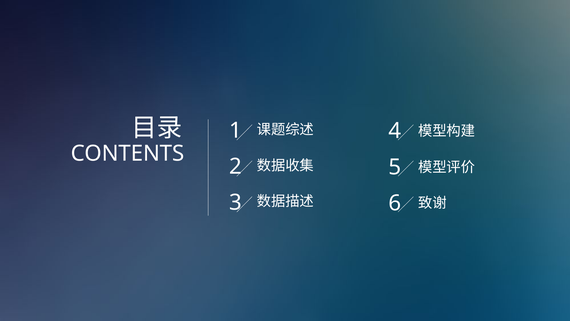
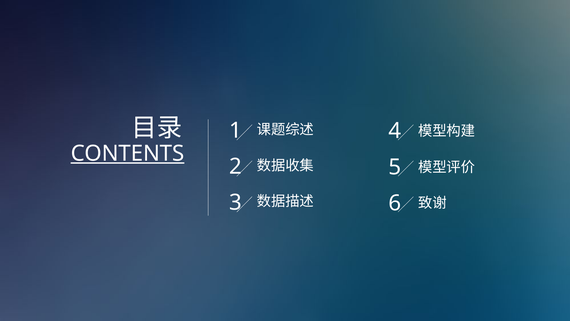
CONTENTS underline: none -> present
